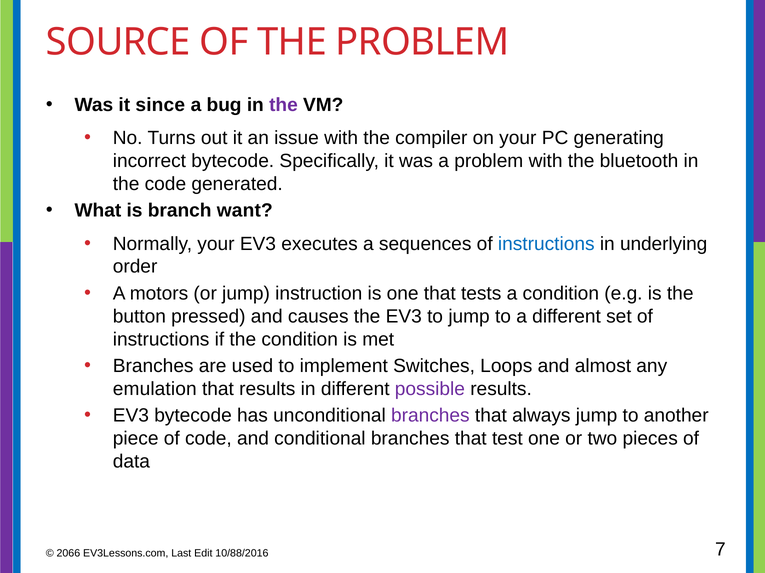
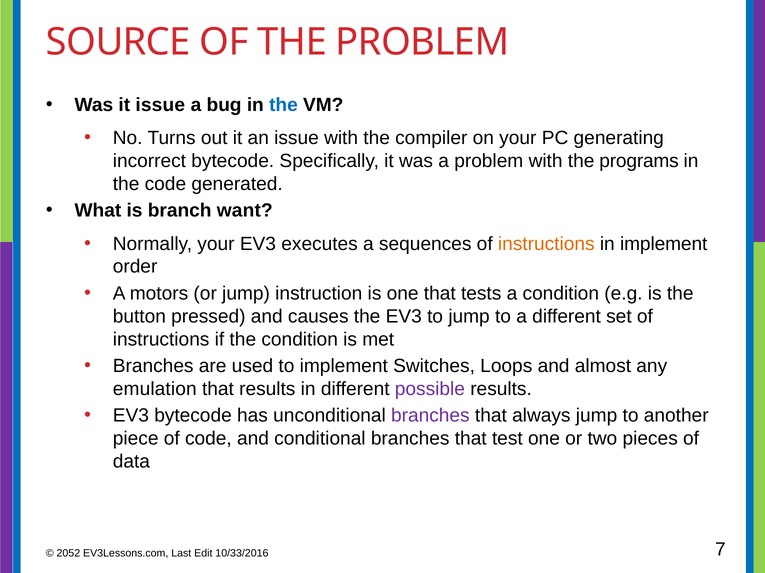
it since: since -> issue
the at (283, 105) colour: purple -> blue
bluetooth: bluetooth -> programs
instructions at (546, 244) colour: blue -> orange
in underlying: underlying -> implement
2066: 2066 -> 2052
10/88/2016: 10/88/2016 -> 10/33/2016
